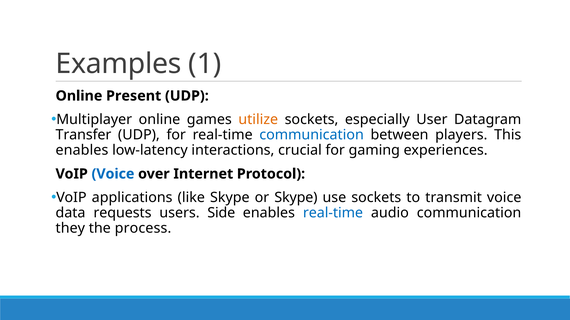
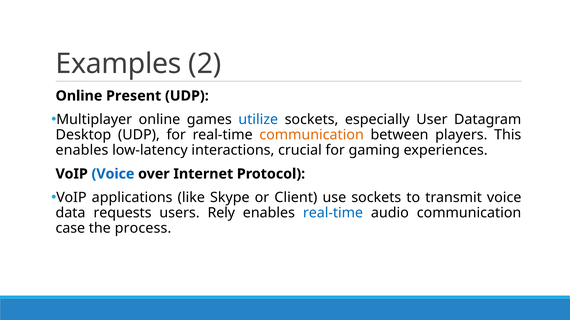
1: 1 -> 2
utilize colour: orange -> blue
Transfer: Transfer -> Desktop
communication at (312, 135) colour: blue -> orange
or Skype: Skype -> Client
Side: Side -> Rely
they: they -> case
